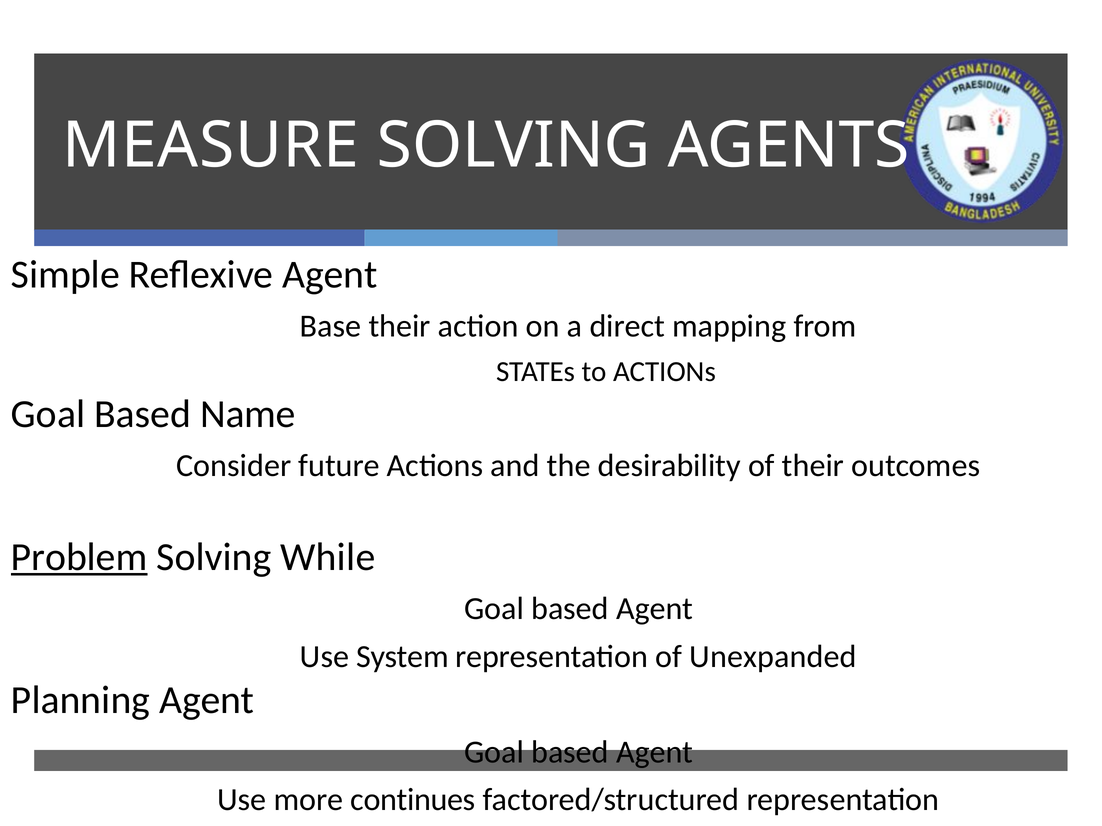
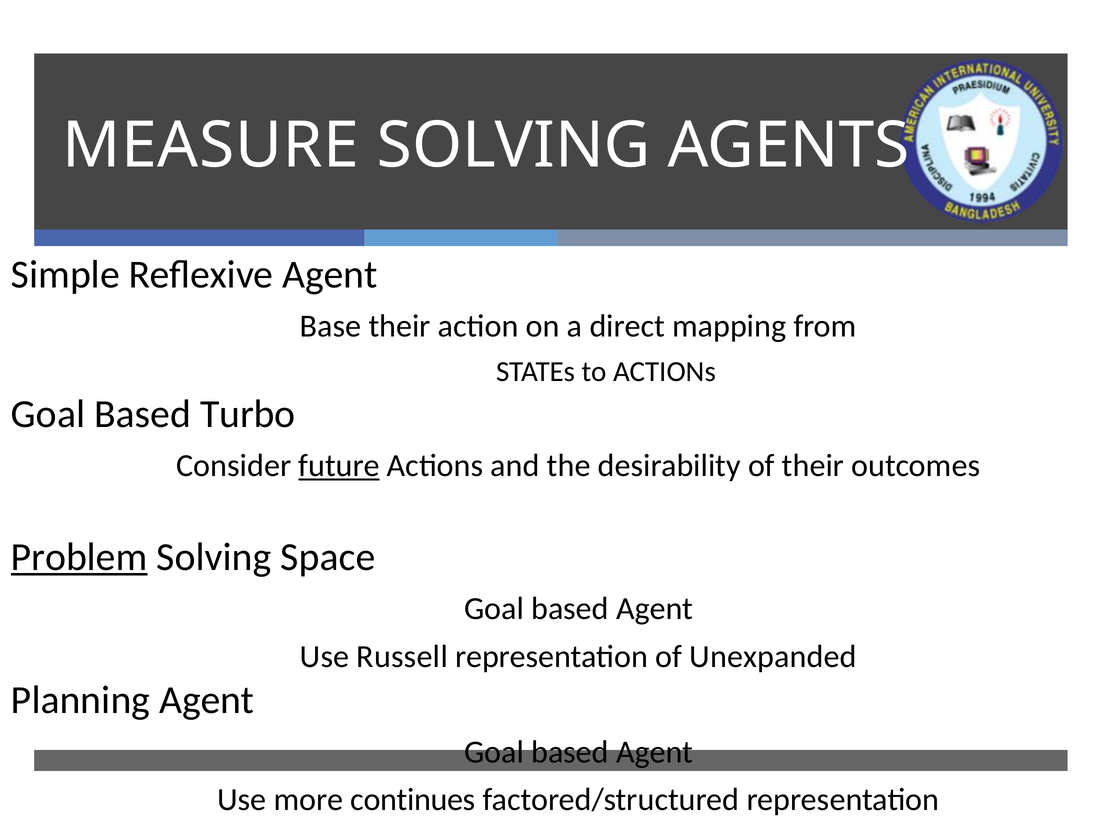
Name: Name -> Turbo
future underline: none -> present
While: While -> Space
System: System -> Russell
